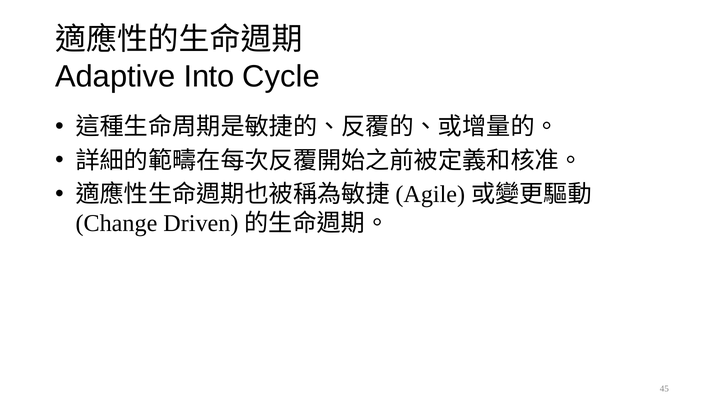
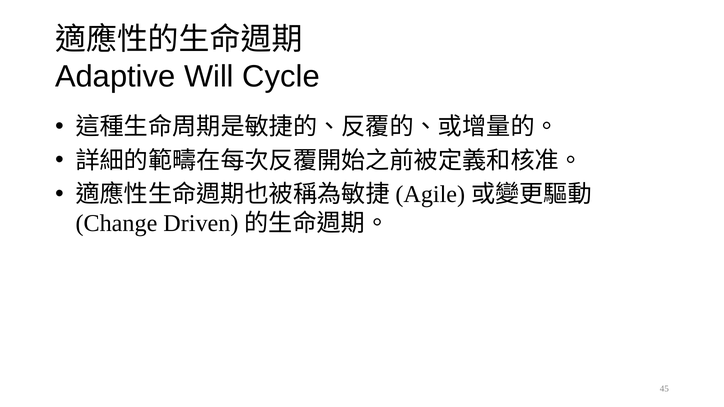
Into: Into -> Will
